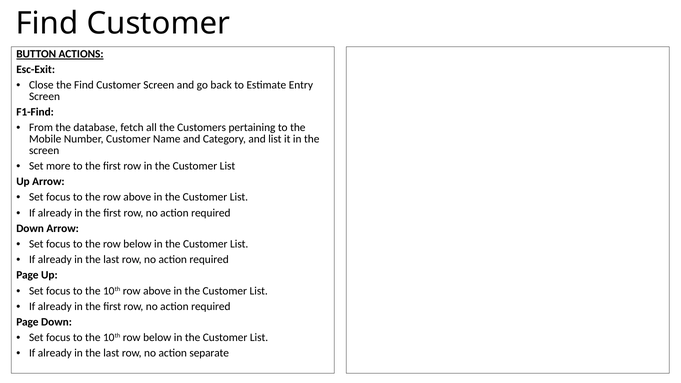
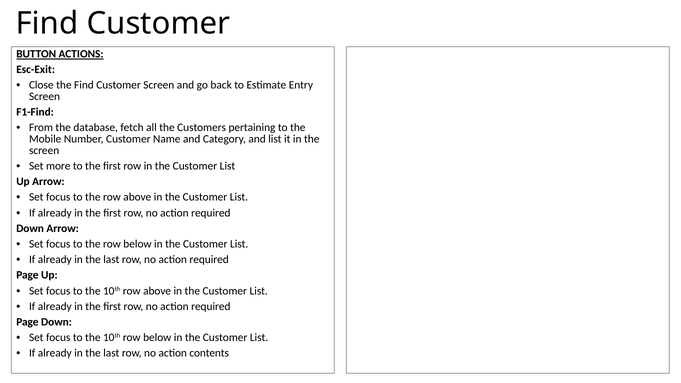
separate: separate -> contents
